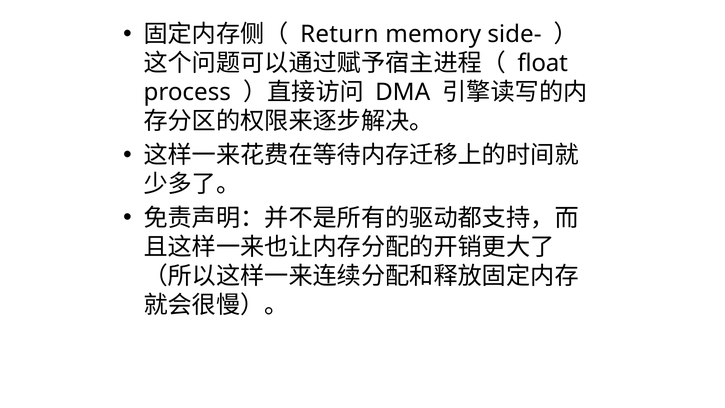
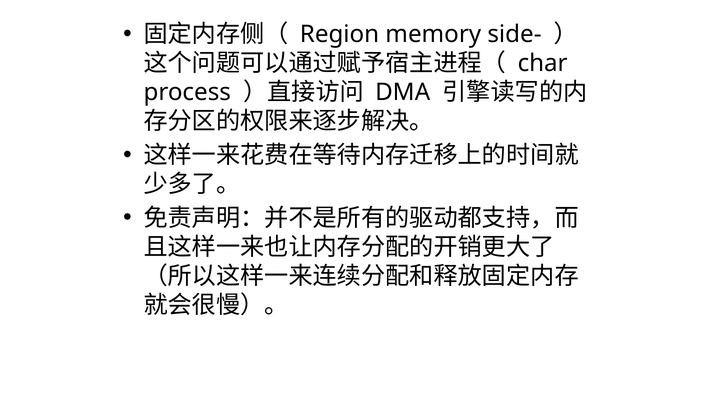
Return: Return -> Region
float: float -> char
